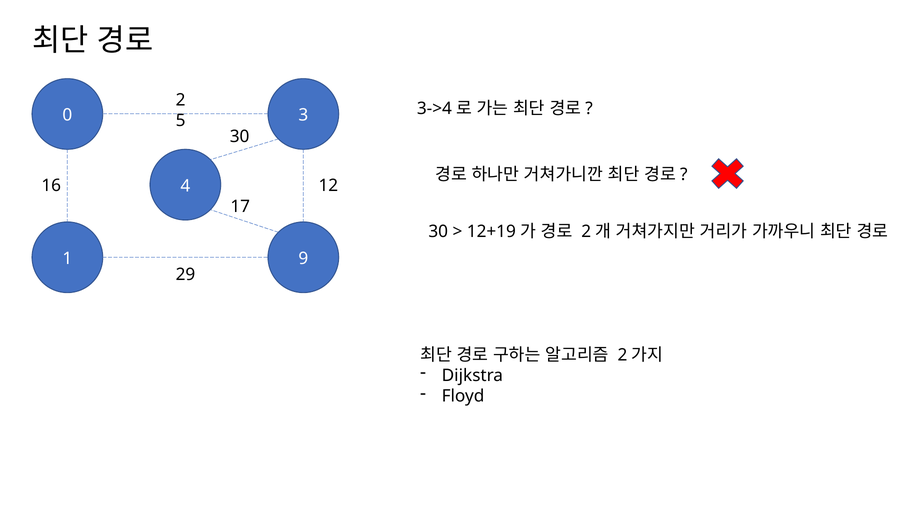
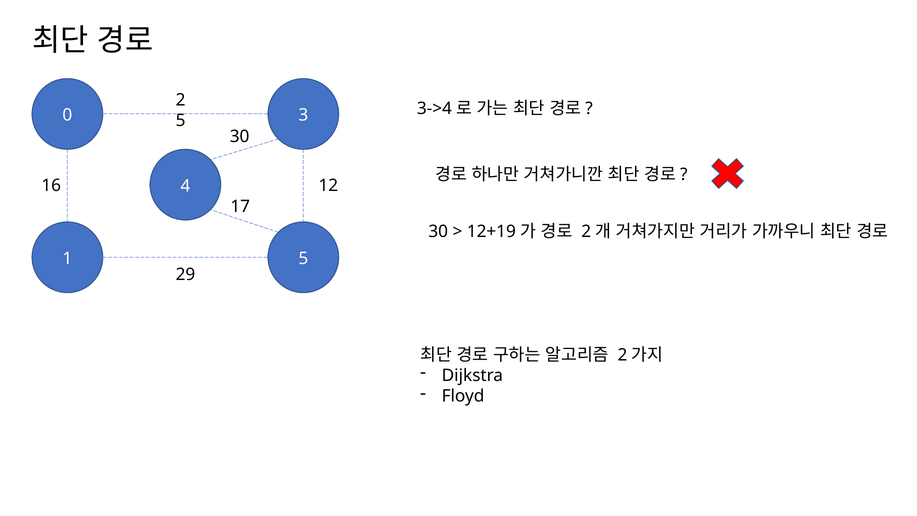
1 9: 9 -> 5
